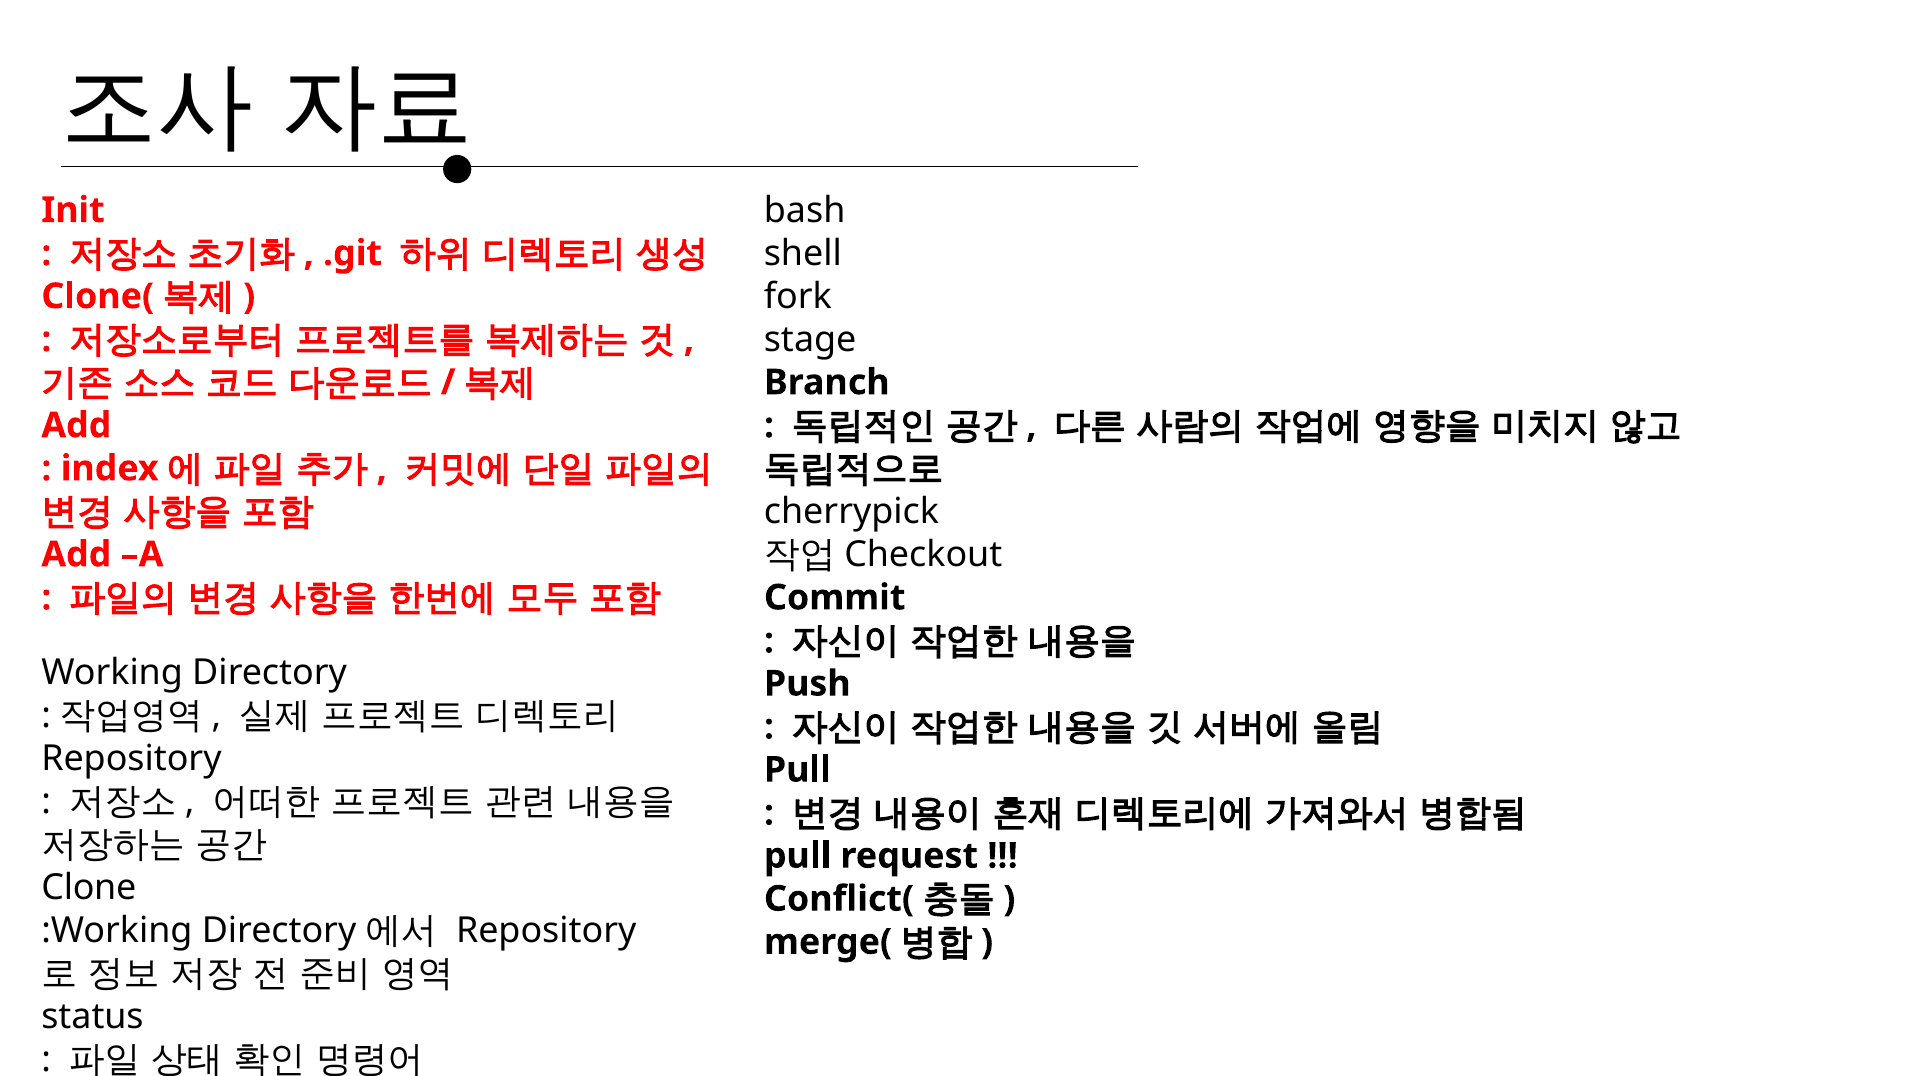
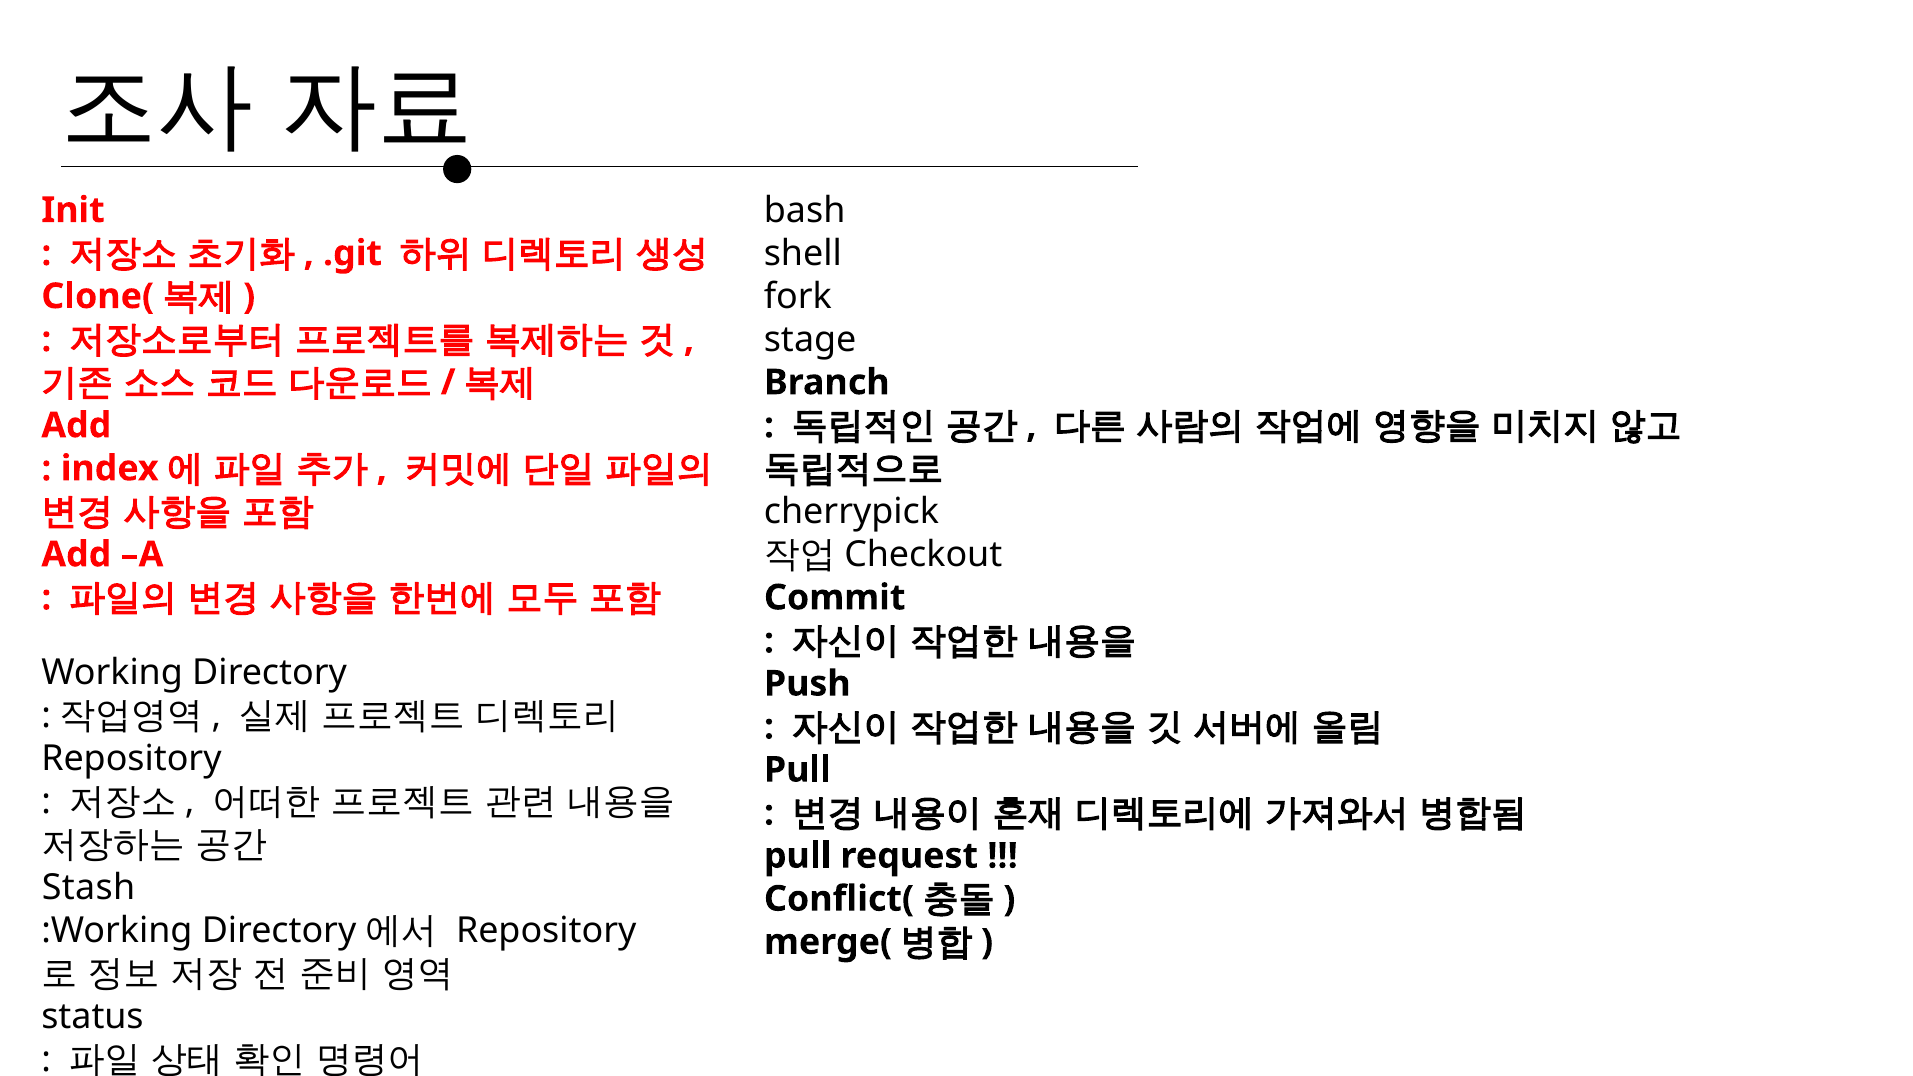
Clone: Clone -> Stash
